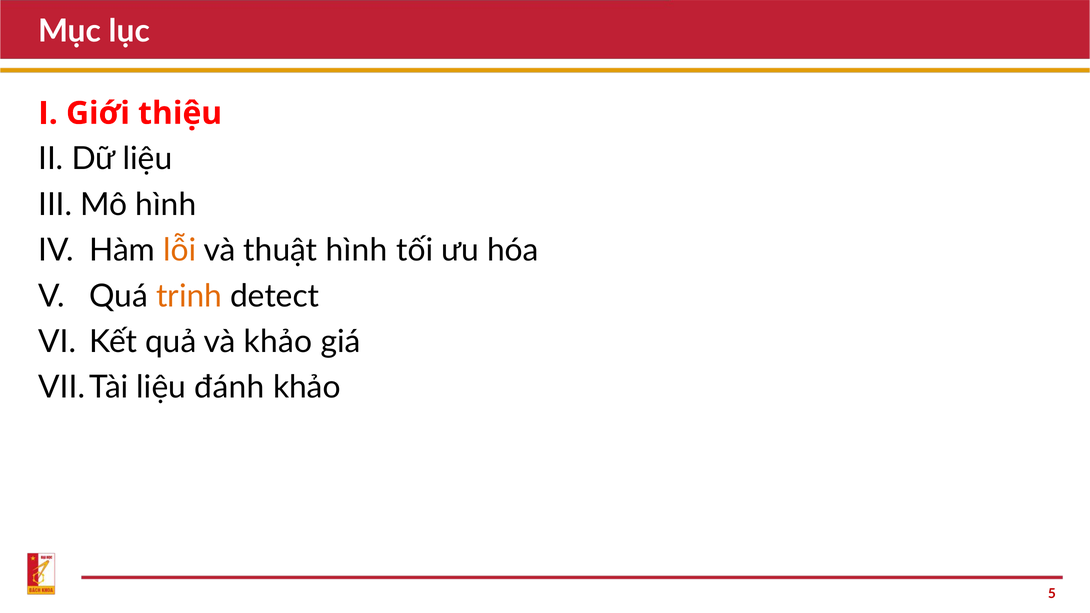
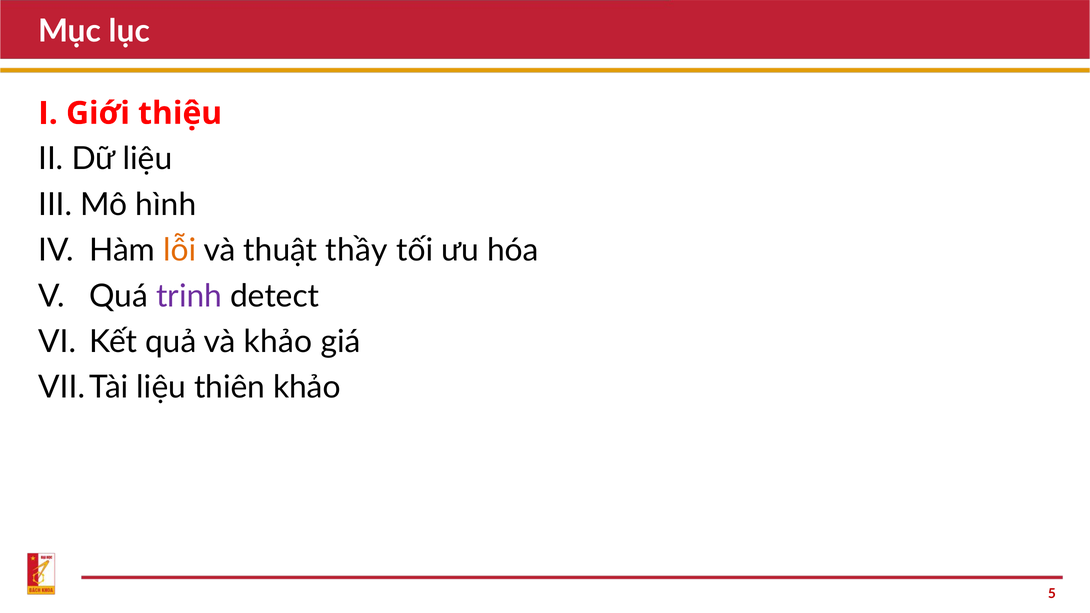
thuật hình: hình -> thầy
trinh colour: orange -> purple
đánh: đánh -> thiên
